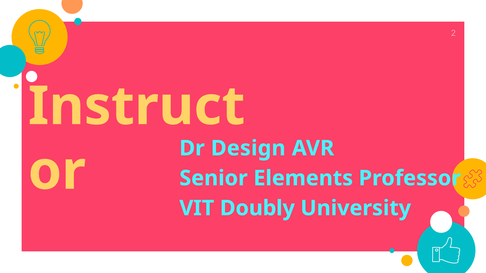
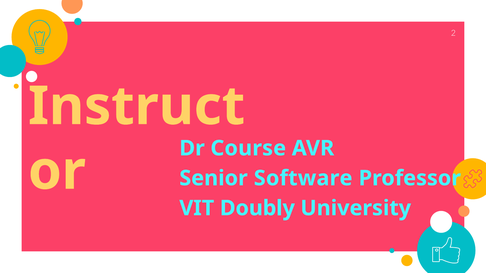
Design: Design -> Course
Elements: Elements -> Software
